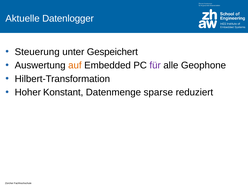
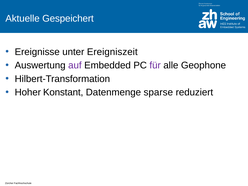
Datenlogger: Datenlogger -> Gespeichert
Steuerung: Steuerung -> Ereignisse
Gespeichert: Gespeichert -> Ereigniszeit
auf colour: orange -> purple
